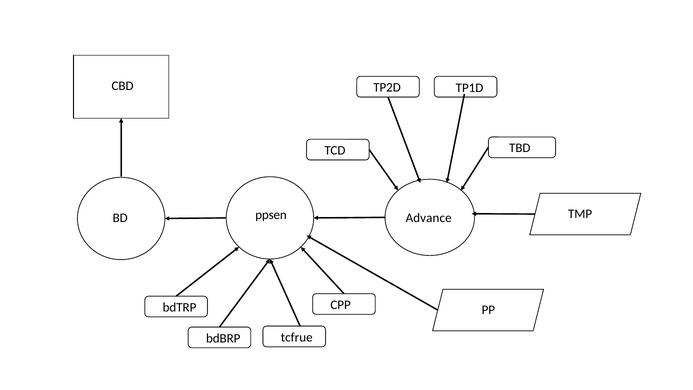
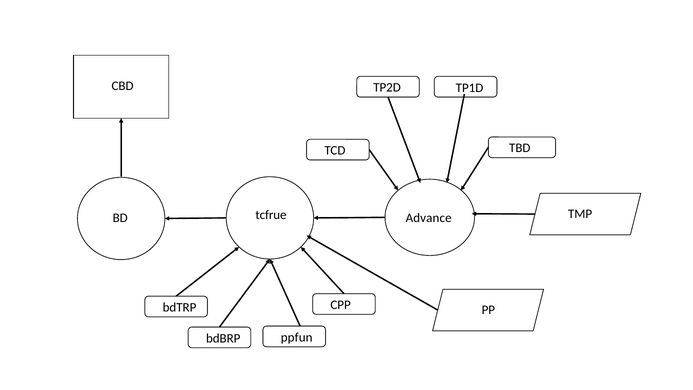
ppsen: ppsen -> tcfrue
tcfrue: tcfrue -> ppfun
